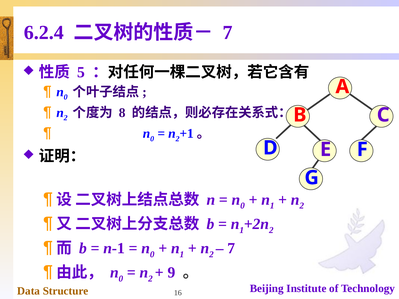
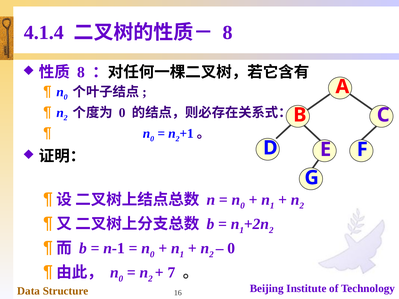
6.2.4: 6.2.4 -> 4.1.4
7 at (228, 33): 7 -> 8
5 at (81, 72): 5 -> 8
8 at (122, 113): 8 -> 0
7 at (231, 249): 7 -> 0
9: 9 -> 7
